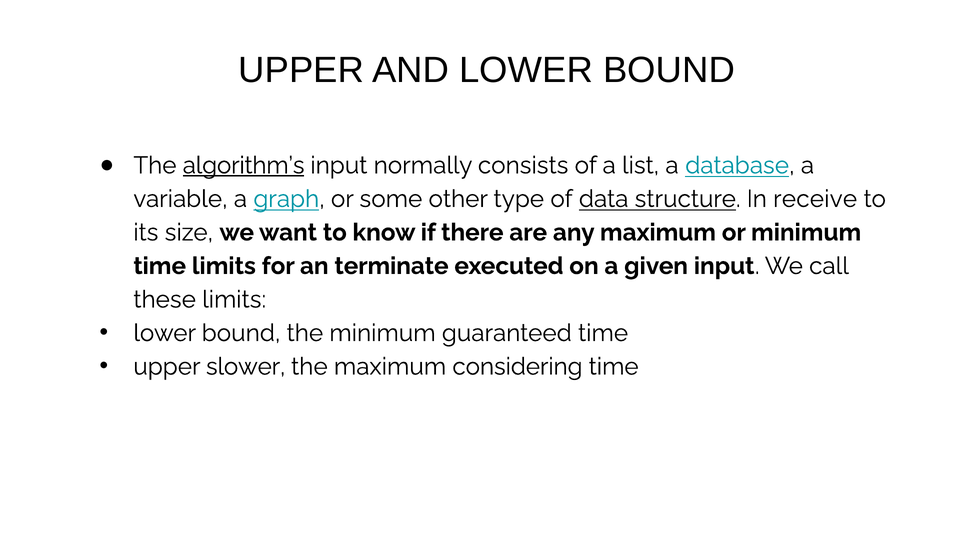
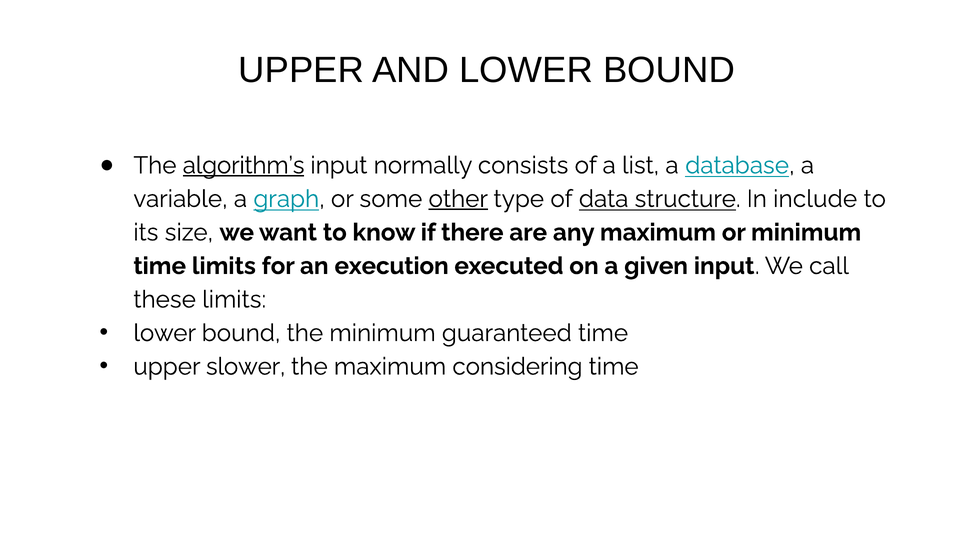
other underline: none -> present
receive: receive -> include
terminate: terminate -> execution
